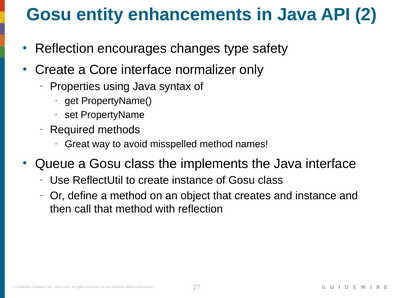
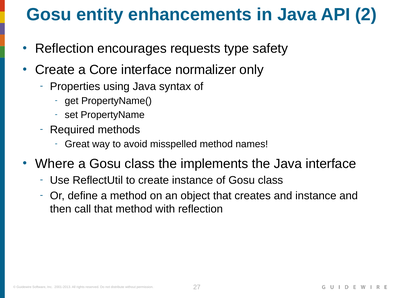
changes: changes -> requests
Queue: Queue -> Where
